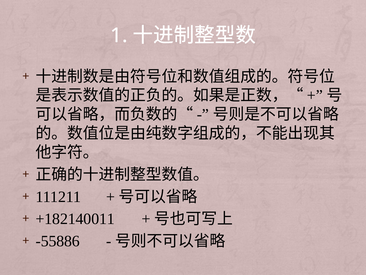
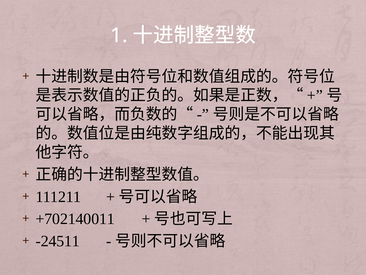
+182140011: +182140011 -> +702140011
-55886: -55886 -> -24511
